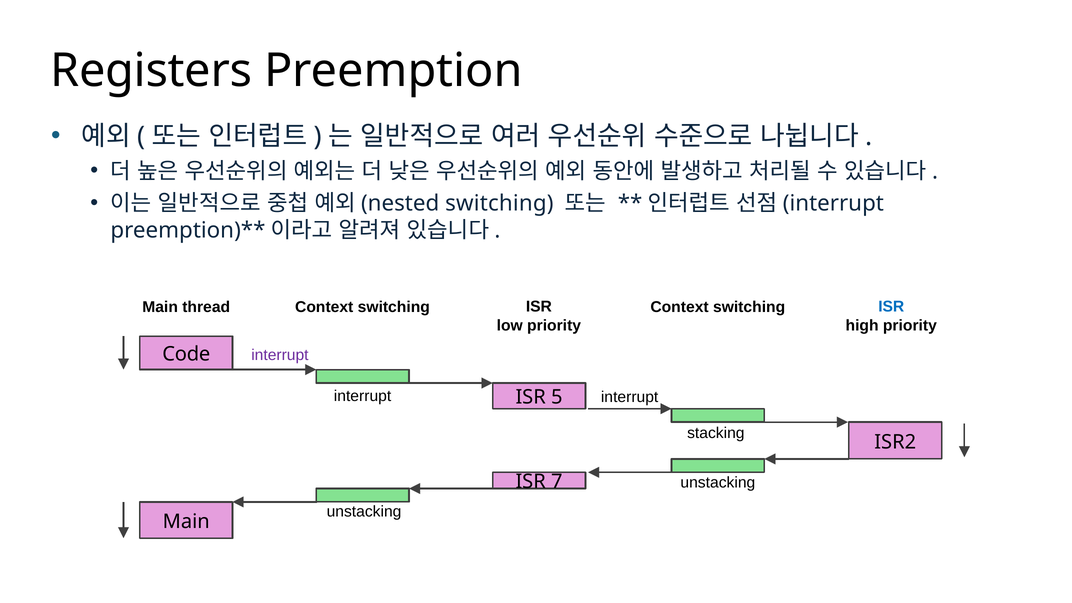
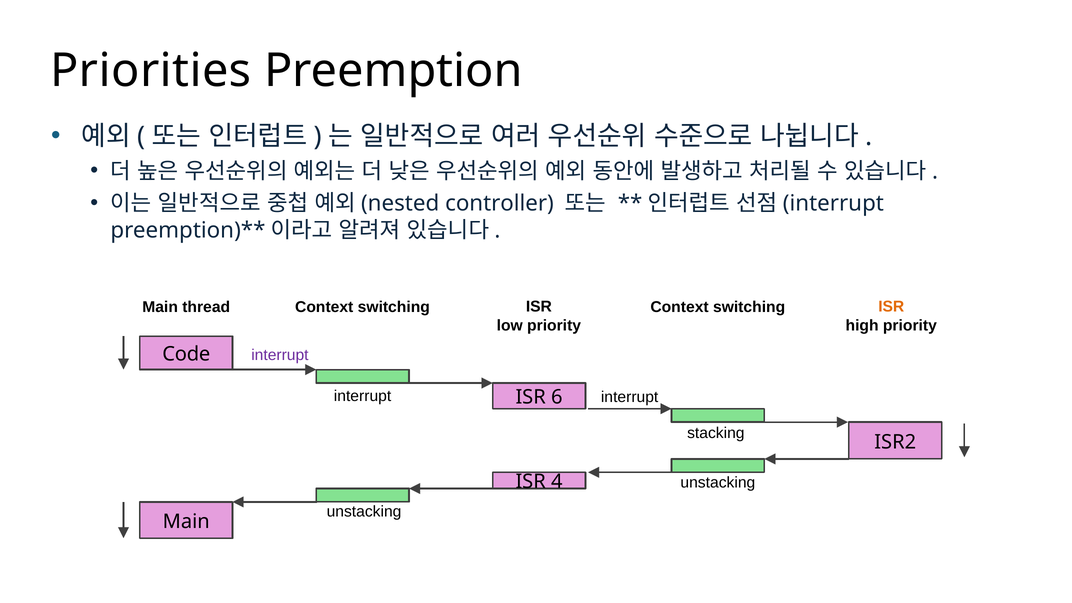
Registers: Registers -> Priorities
switching at (499, 204): switching -> controller
ISR at (891, 307) colour: blue -> orange
5: 5 -> 6
7: 7 -> 4
